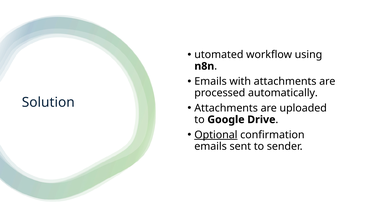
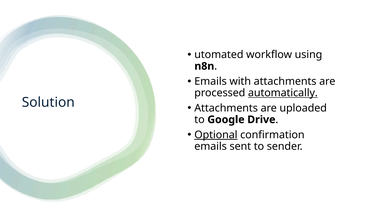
automatically underline: none -> present
